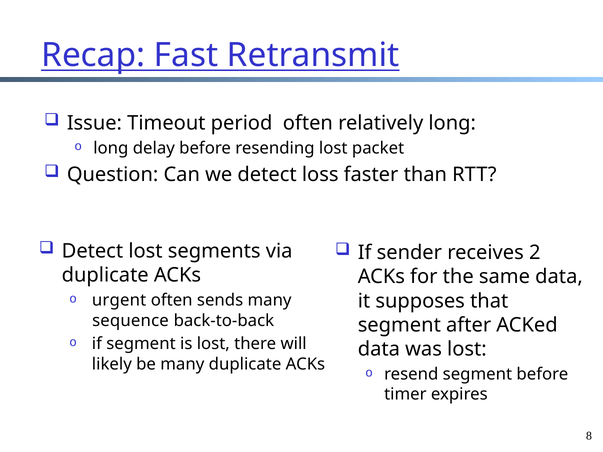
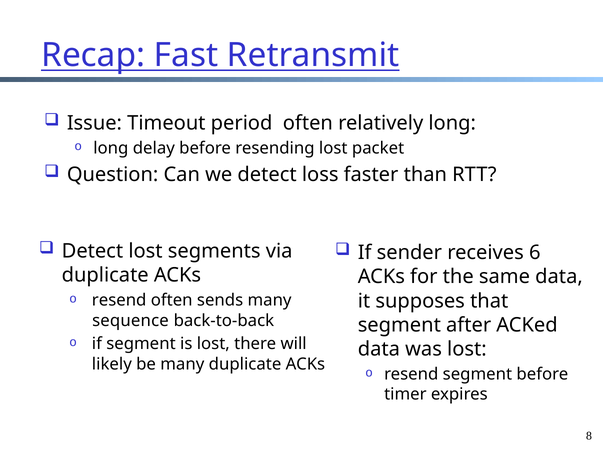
2: 2 -> 6
urgent at (119, 301): urgent -> resend
